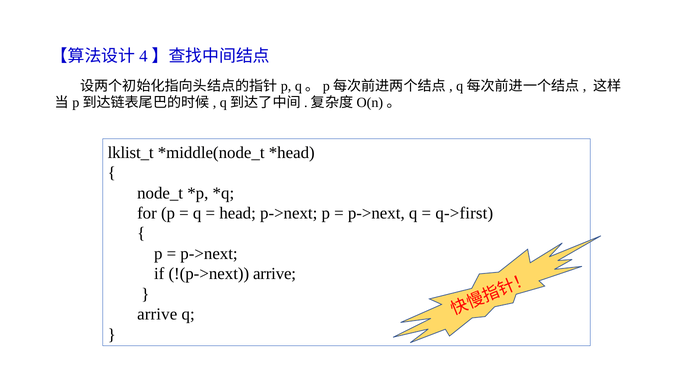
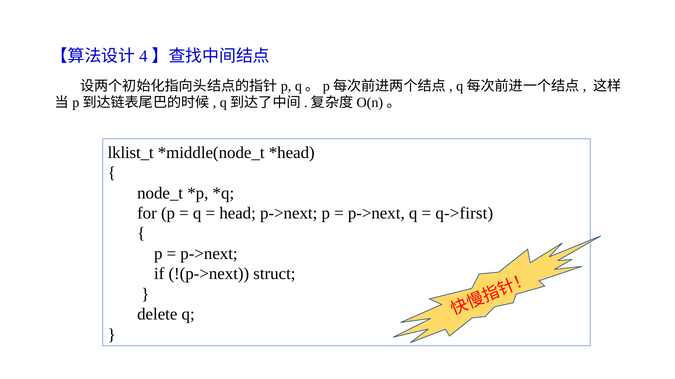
!(p->next arrive: arrive -> struct
arrive at (157, 315): arrive -> delete
